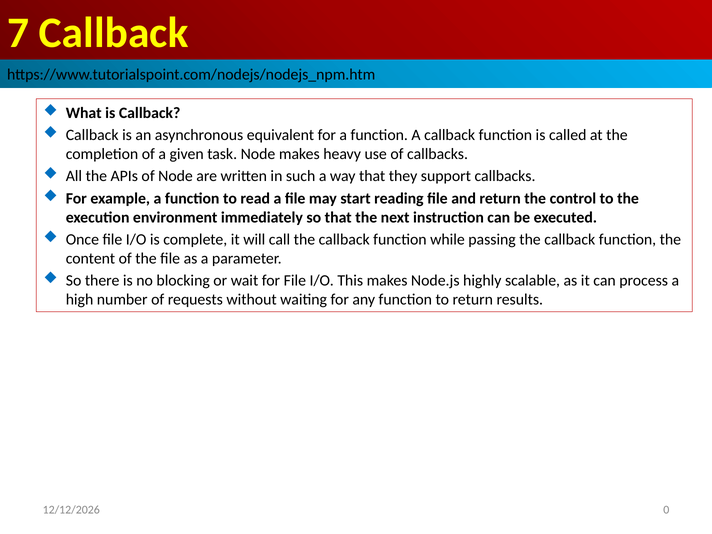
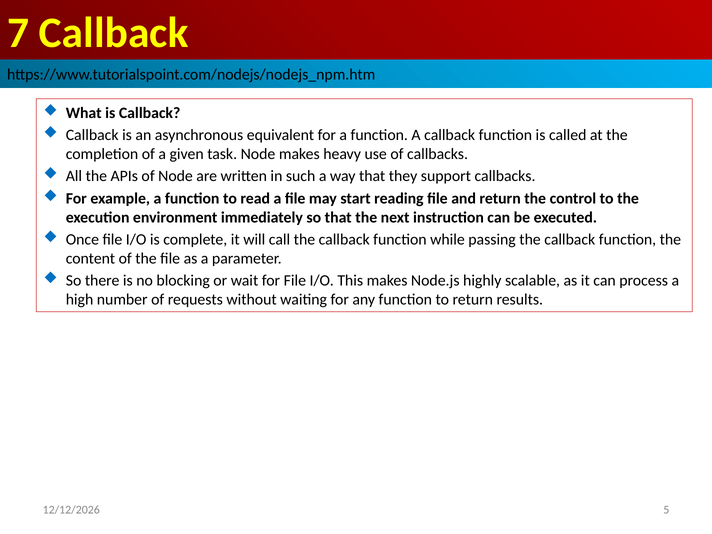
0: 0 -> 5
